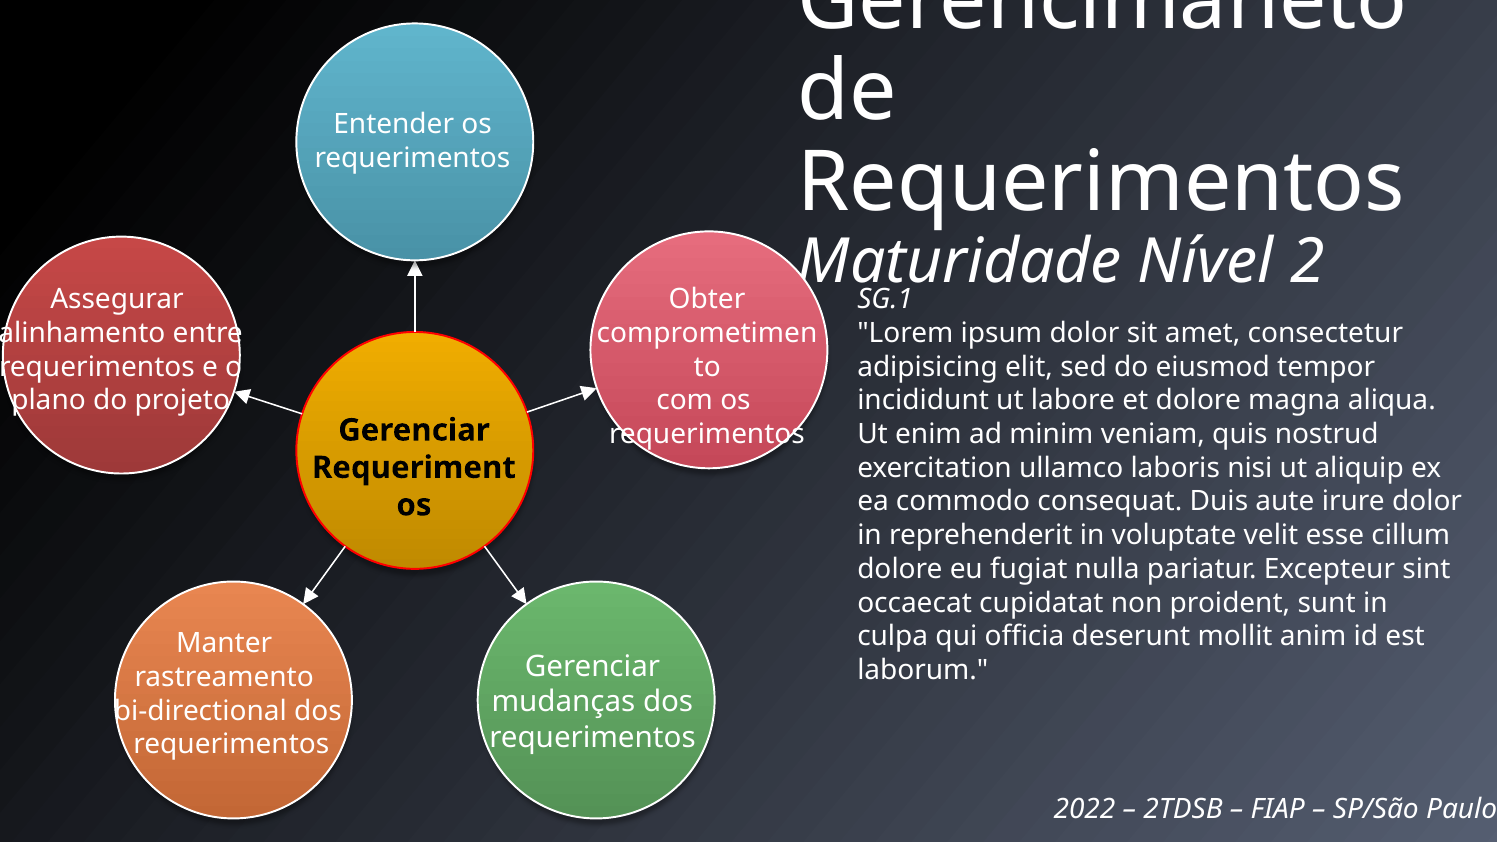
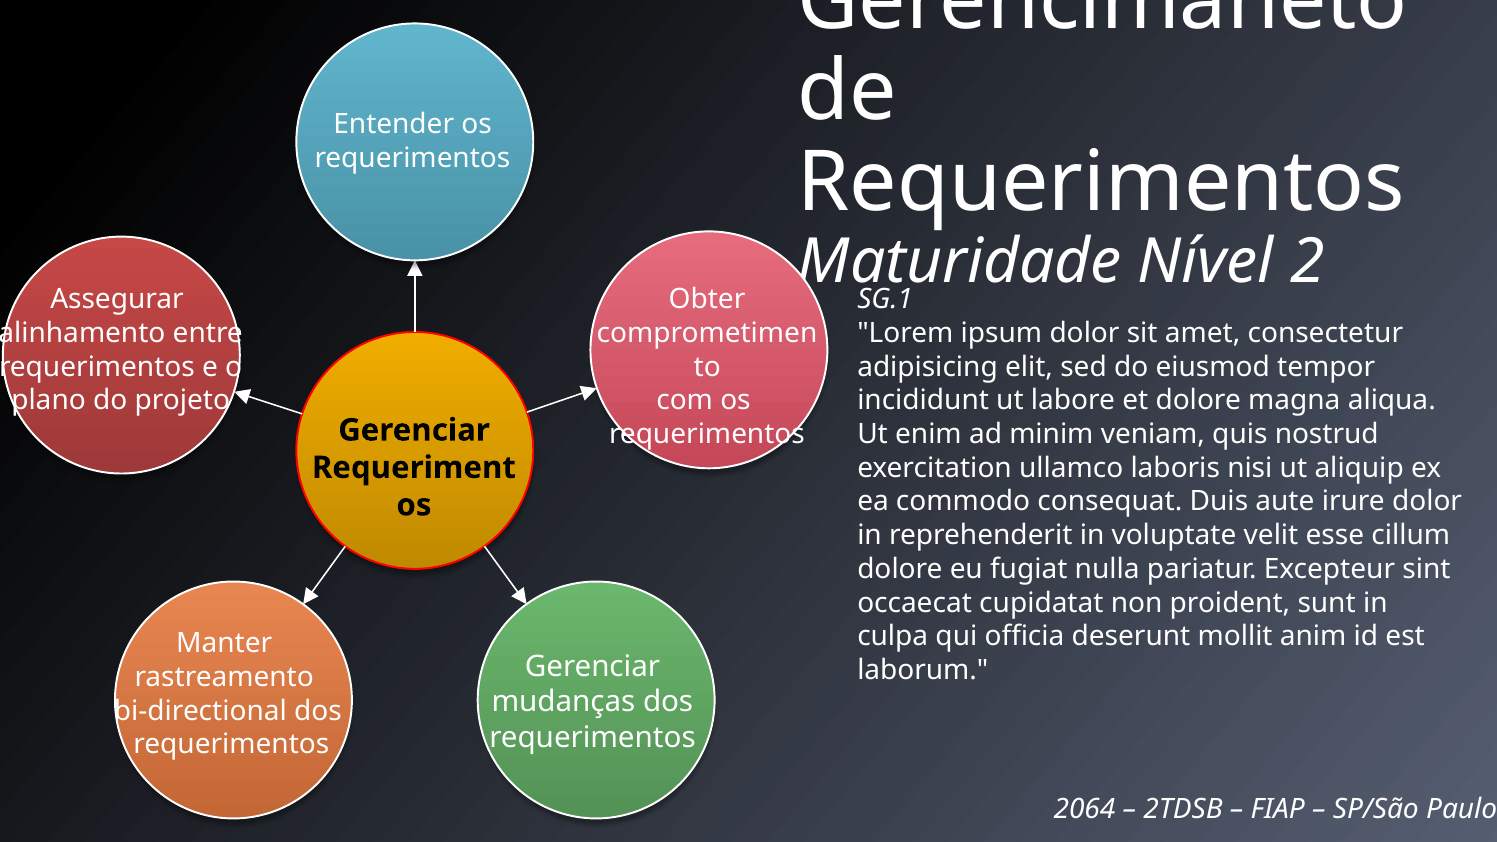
2022: 2022 -> 2064
